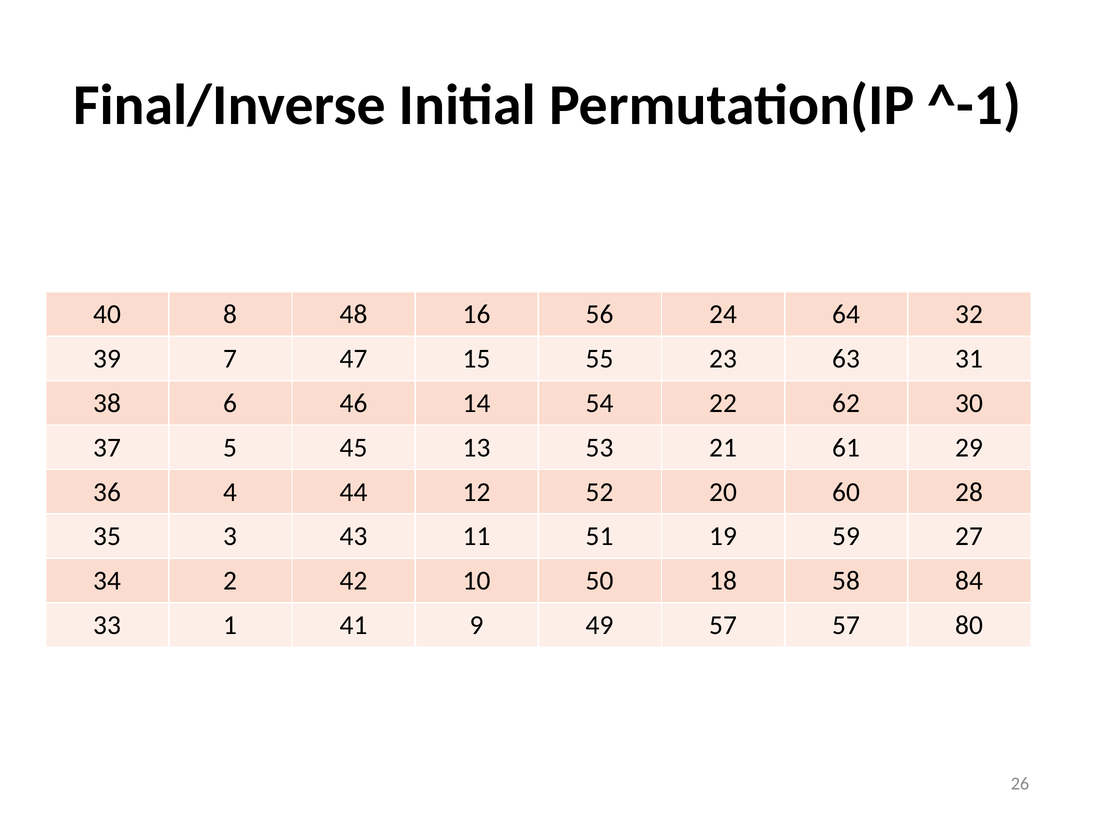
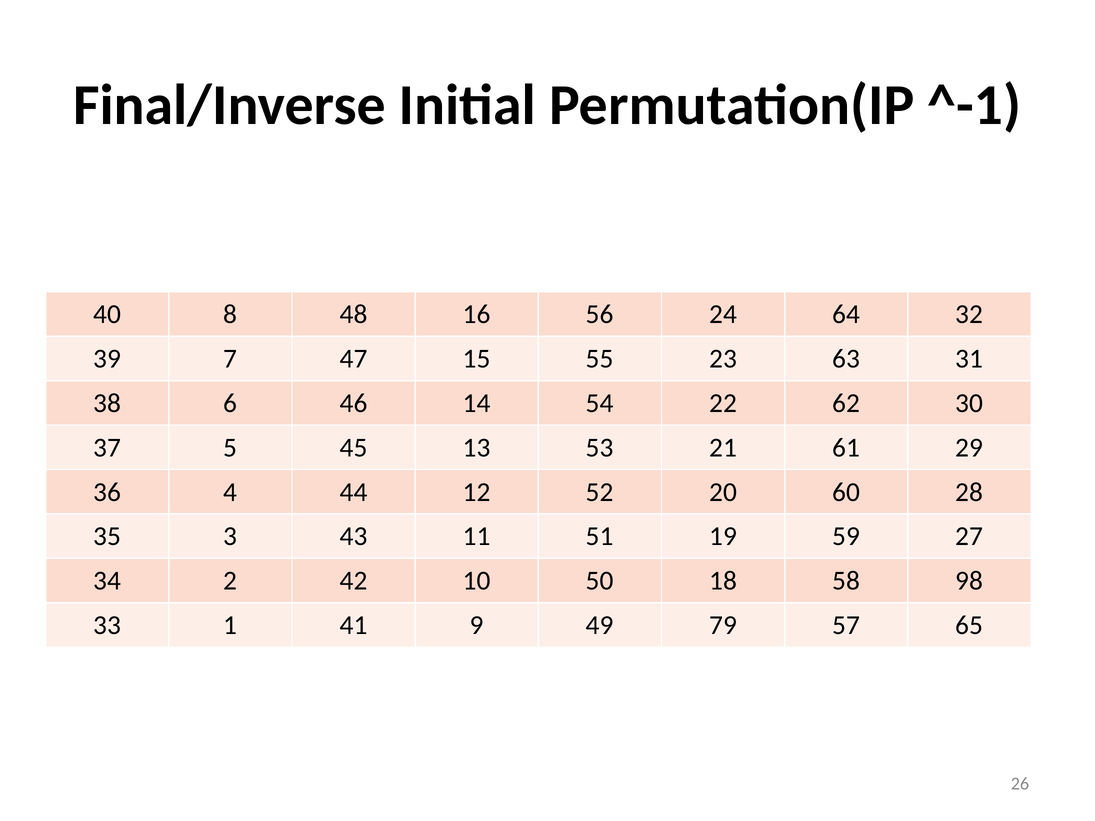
84: 84 -> 98
49 57: 57 -> 79
80: 80 -> 65
